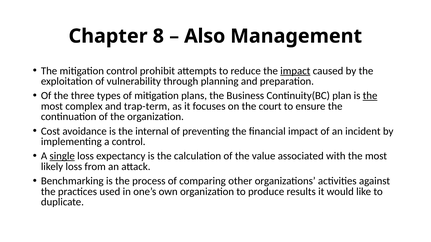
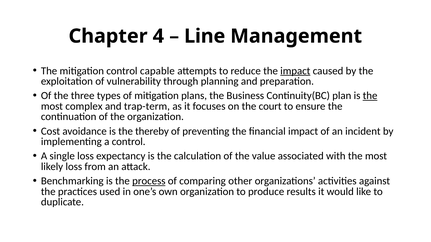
8: 8 -> 4
Also: Also -> Line
prohibit: prohibit -> capable
internal: internal -> thereby
single underline: present -> none
process underline: none -> present
